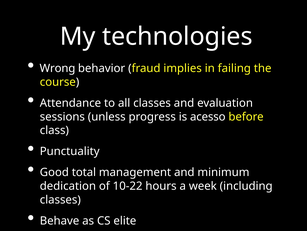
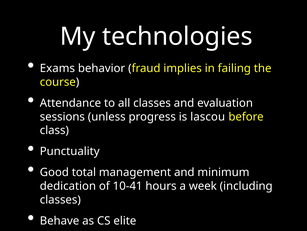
Wrong: Wrong -> Exams
acesso: acesso -> lascou
10-22: 10-22 -> 10-41
